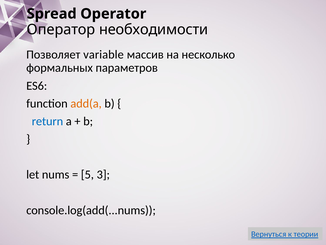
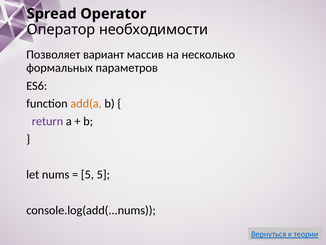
variable: variable -> вариант
return colour: blue -> purple
5 3: 3 -> 5
